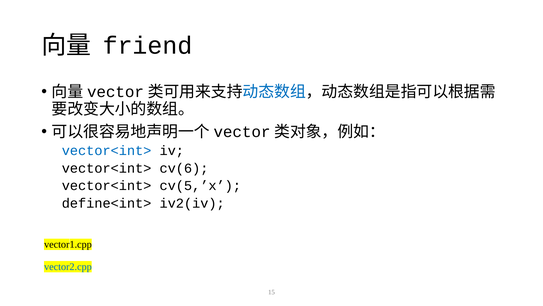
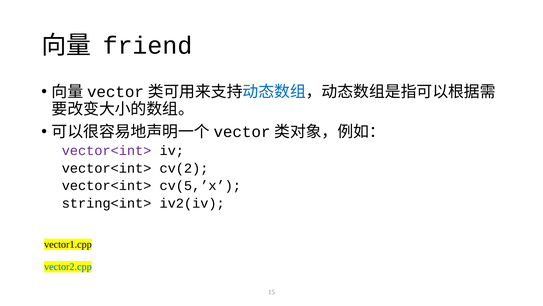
vector<int> at (107, 150) colour: blue -> purple
cv(6: cv(6 -> cv(2
define<int>: define<int> -> string<int>
